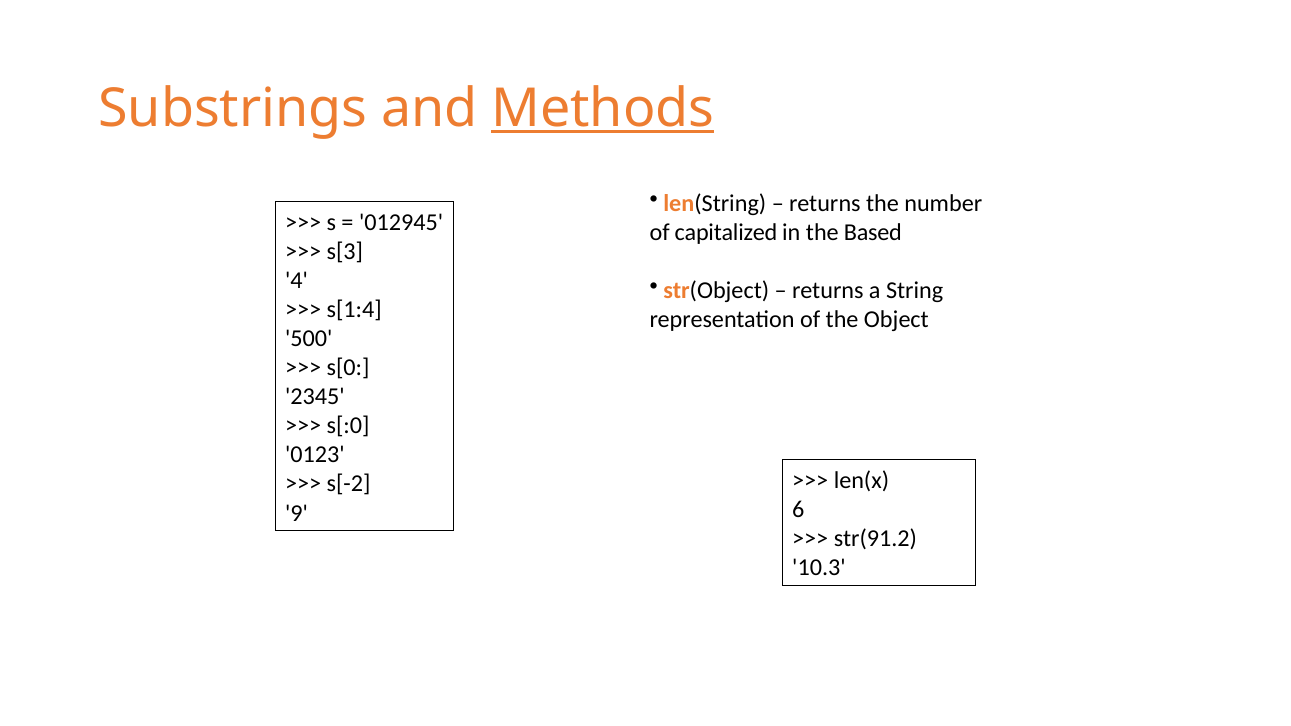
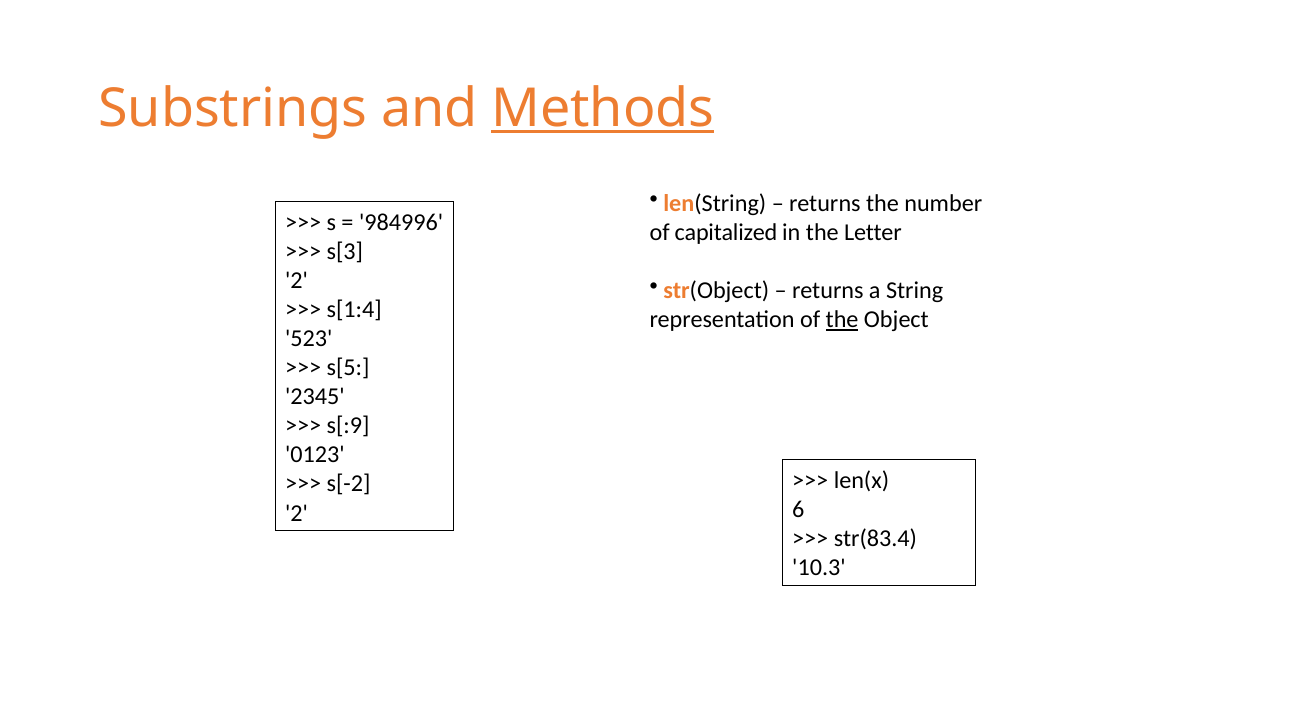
012945: 012945 -> 984996
Based: Based -> Letter
4 at (297, 281): 4 -> 2
the at (842, 320) underline: none -> present
500: 500 -> 523
s[0: s[0 -> s[5
s[:0: s[:0 -> s[:9
9 at (297, 513): 9 -> 2
str(91.2: str(91.2 -> str(83.4
